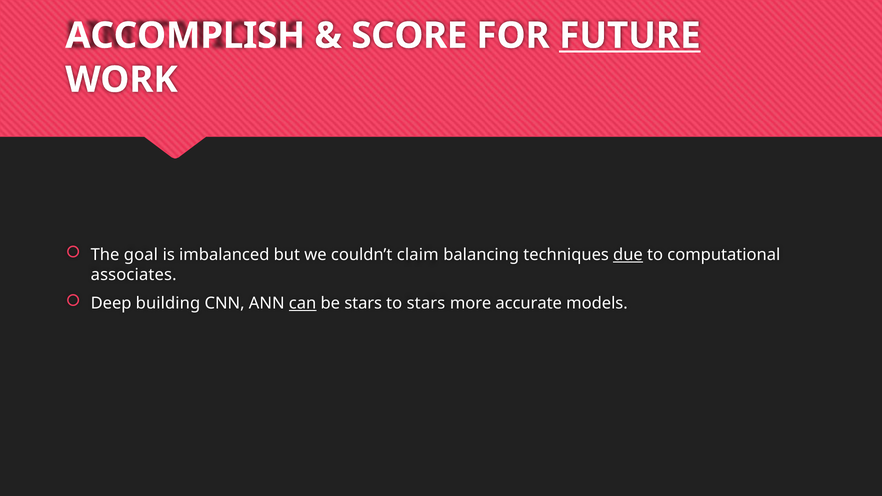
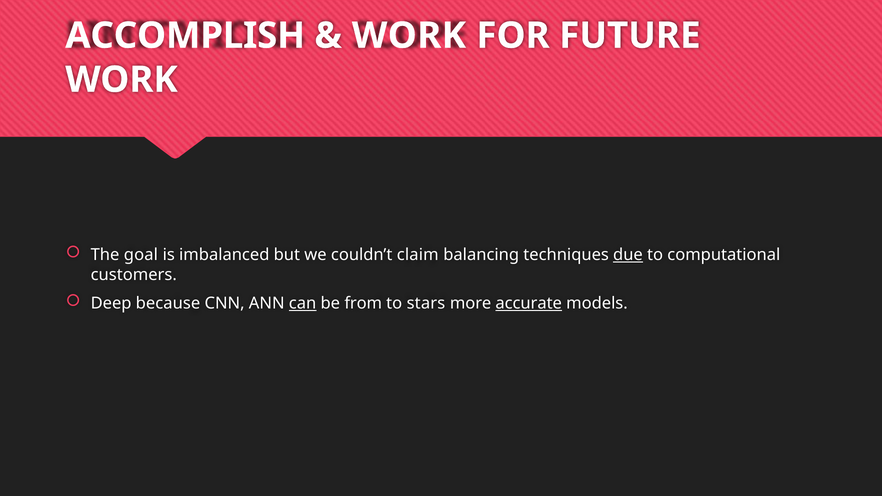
SCORE at (409, 36): SCORE -> WORK
FUTURE underline: present -> none
associates: associates -> customers
building: building -> because
be stars: stars -> from
accurate underline: none -> present
